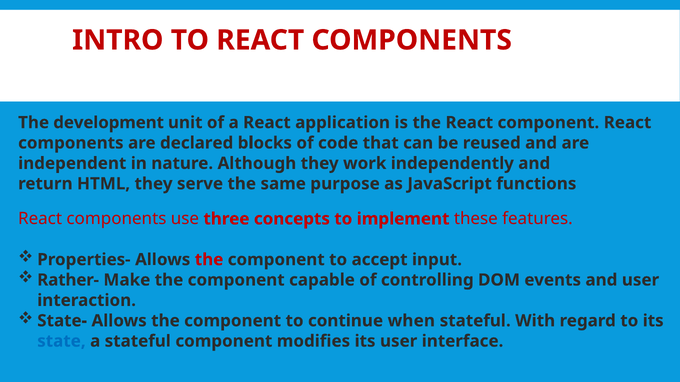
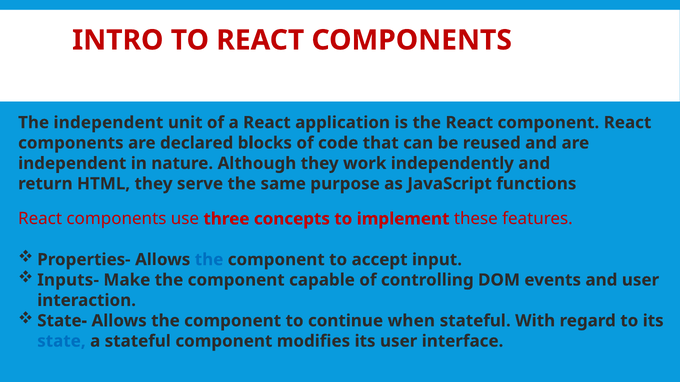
The development: development -> independent
the at (209, 260) colour: red -> blue
Rather-: Rather- -> Inputs-
